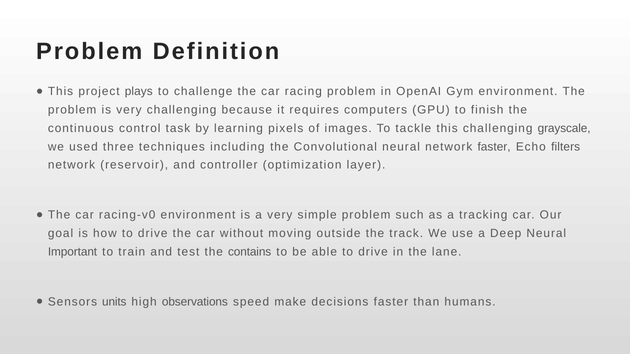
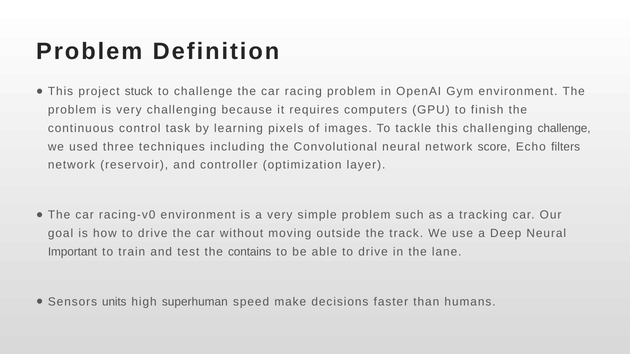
plays: plays -> stuck
challenging grayscale: grayscale -> challenge
network faster: faster -> score
observations: observations -> superhuman
